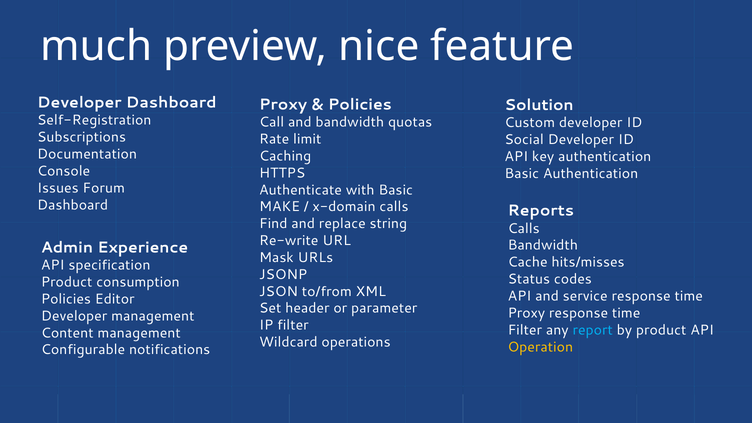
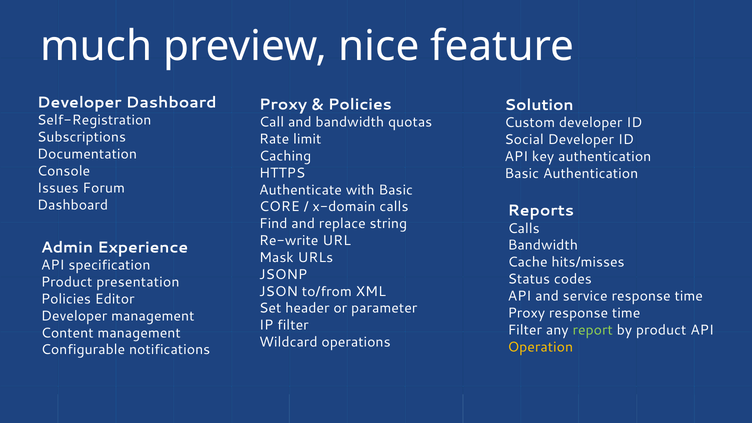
MAKE: MAKE -> CORE
consumption: consumption -> presentation
report colour: light blue -> light green
